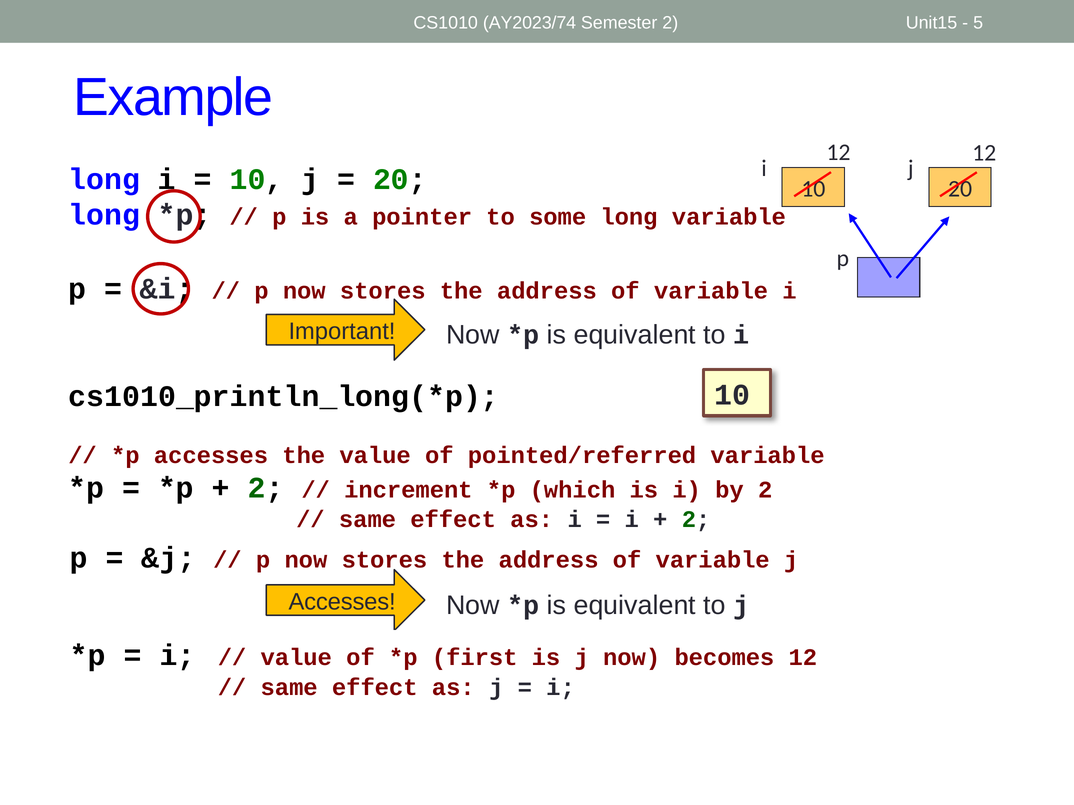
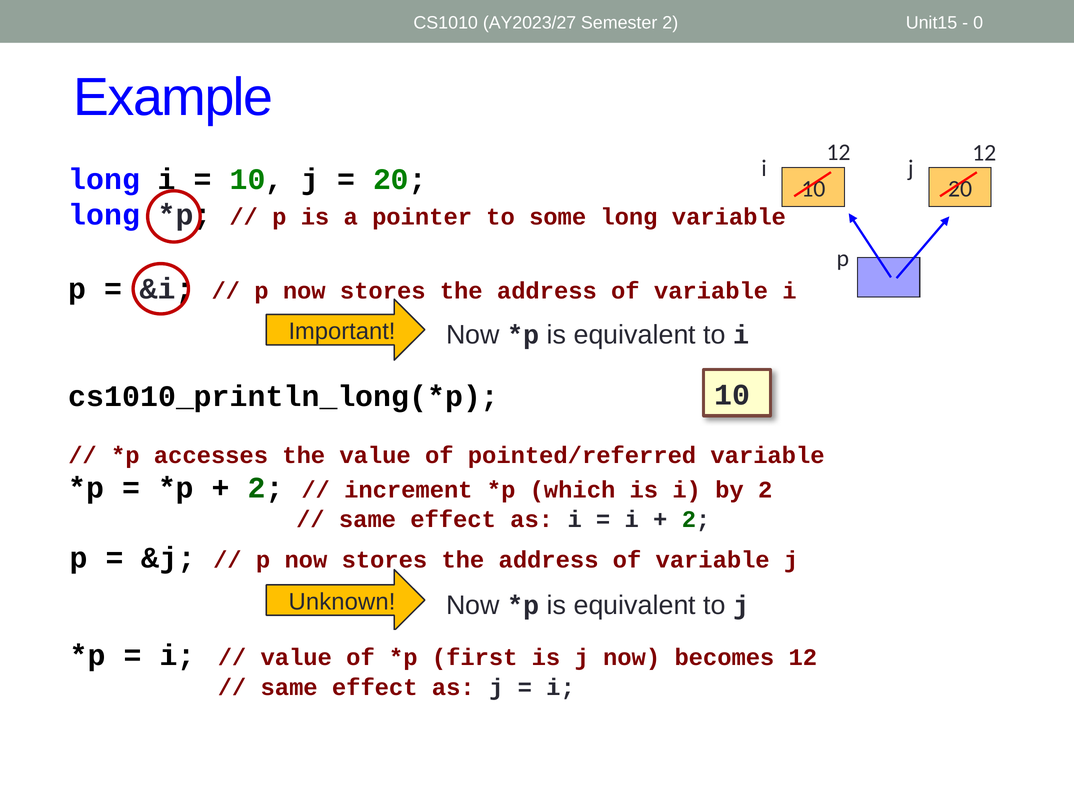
AY2023/74: AY2023/74 -> AY2023/27
5: 5 -> 0
Accesses at (342, 602): Accesses -> Unknown
